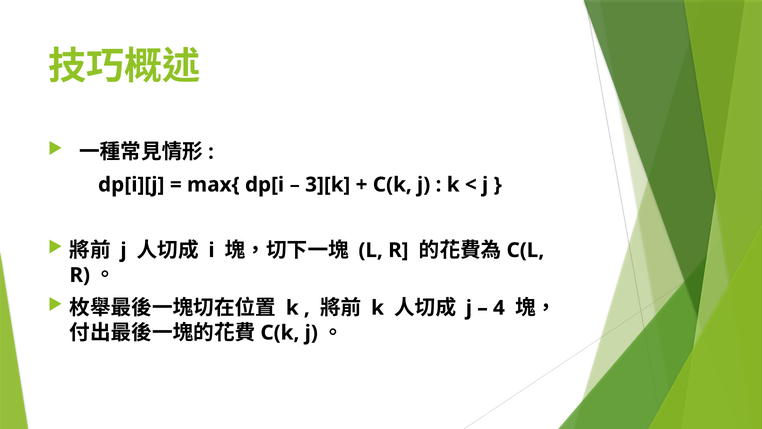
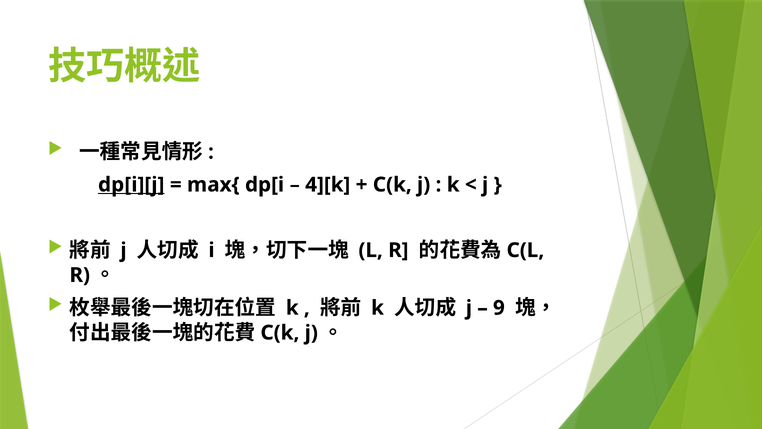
dp[i][j underline: none -> present
3][k: 3][k -> 4][k
4: 4 -> 9
